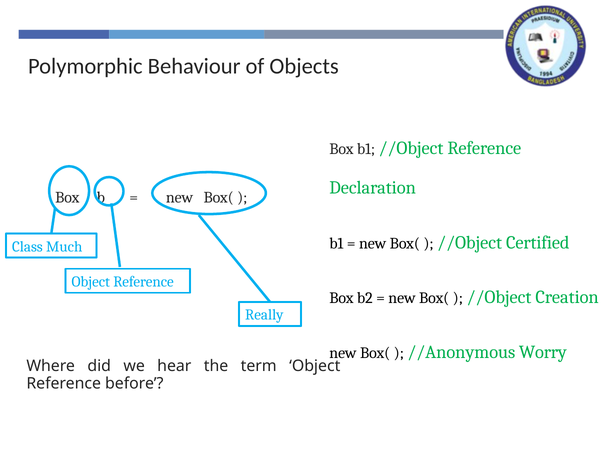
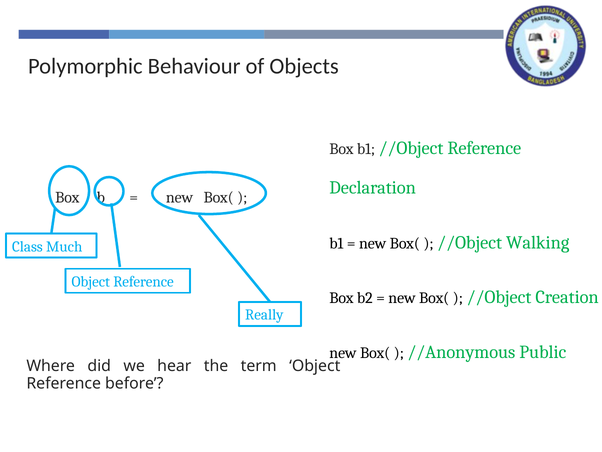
Certified: Certified -> Walking
Worry: Worry -> Public
